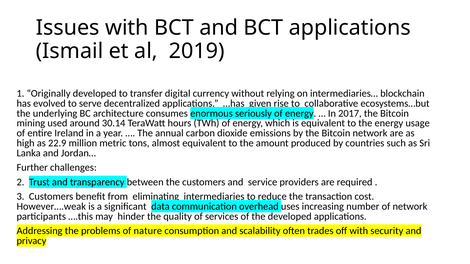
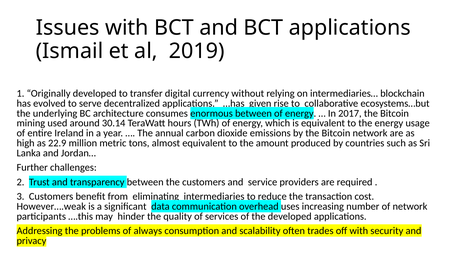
enormous seriously: seriously -> between
nature: nature -> always
